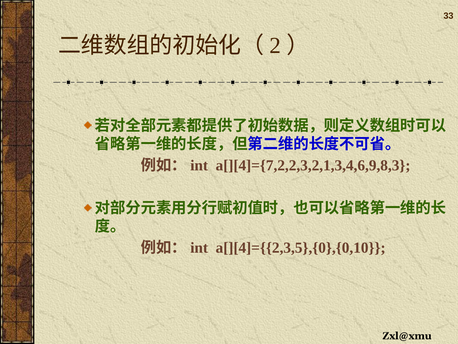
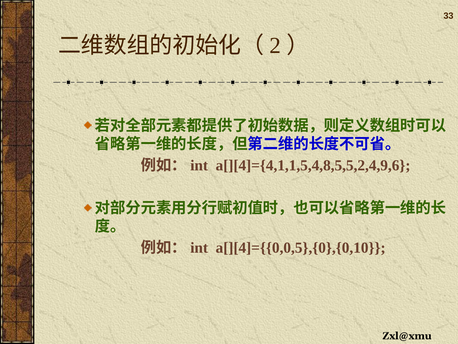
a[][4]={7,2,2,3,2,1,3,4,6,9,8,3: a[][4]={7,2,2,3,2,1,3,4,6,9,8,3 -> a[][4]={4,1,1,5,4,8,5,5,2,4,9,6
a[][4]={{2,3,5},{0},{0,10: a[][4]={{2,3,5},{0},{0,10 -> a[][4]={{0,0,5},{0},{0,10
